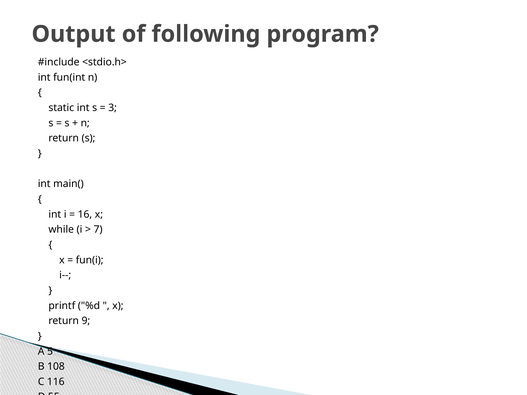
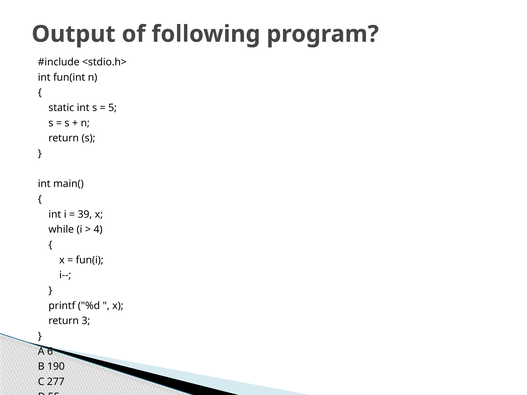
3: 3 -> 5
16: 16 -> 39
7: 7 -> 4
9: 9 -> 3
5: 5 -> 6
108: 108 -> 190
116: 116 -> 277
